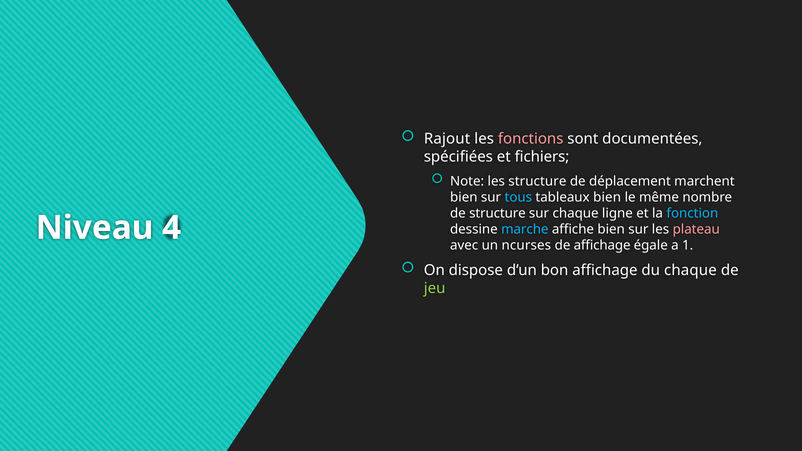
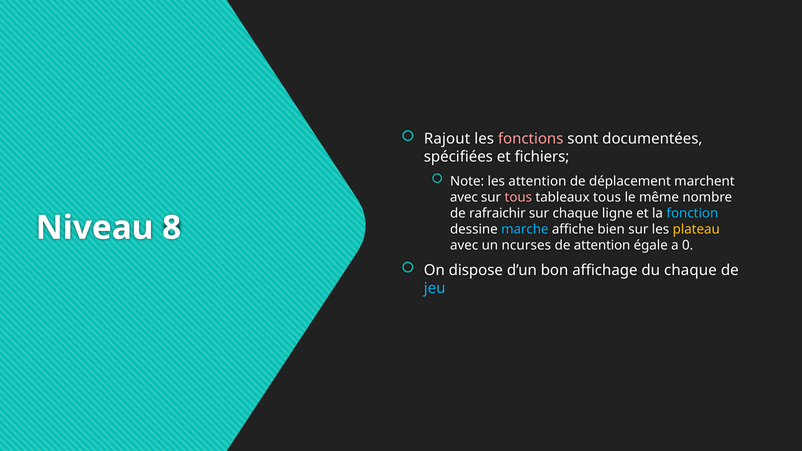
les structure: structure -> attention
bien at (464, 197): bien -> avec
tous at (518, 197) colour: light blue -> pink
tableaux bien: bien -> tous
de structure: structure -> rafraichir
4: 4 -> 8
plateau colour: pink -> yellow
de affichage: affichage -> attention
1: 1 -> 0
jeu colour: light green -> light blue
